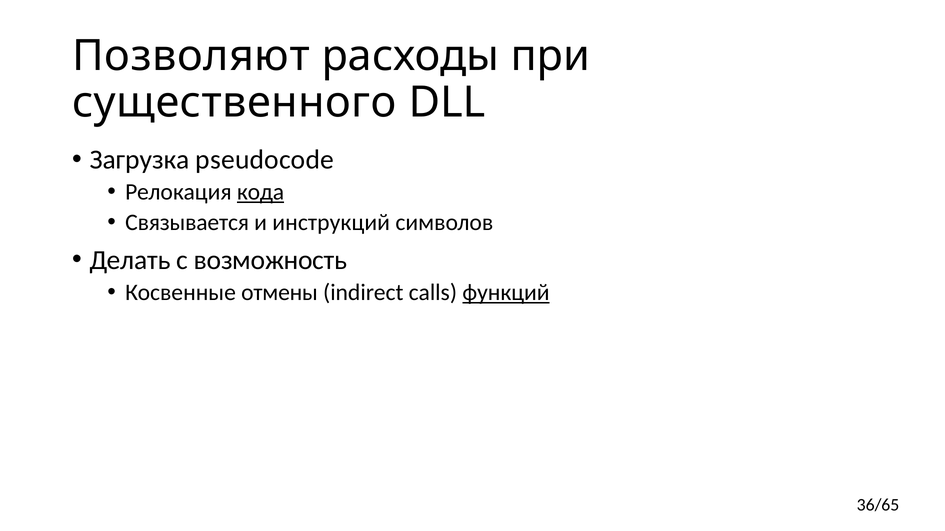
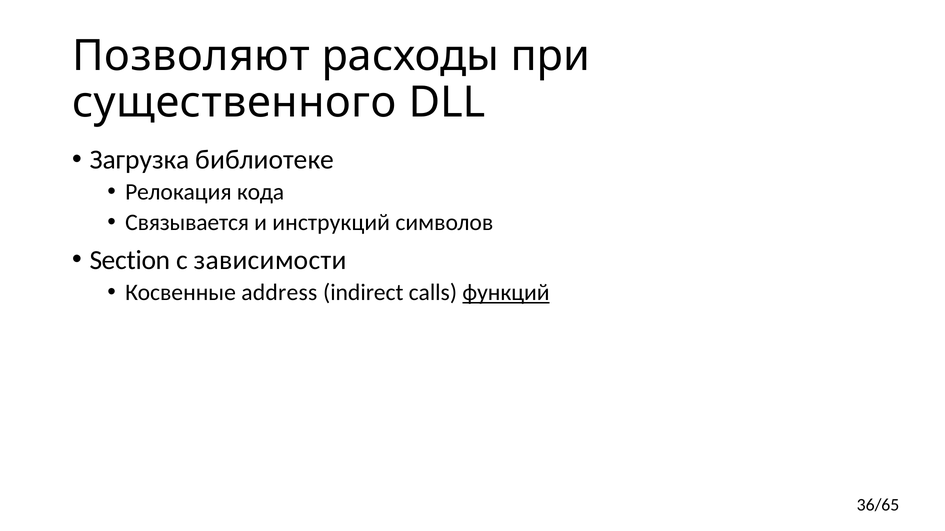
pseudocode: pseudocode -> библиотеке
кода underline: present -> none
Делать: Делать -> Section
возможность: возможность -> зависимости
отмены: отмены -> address
